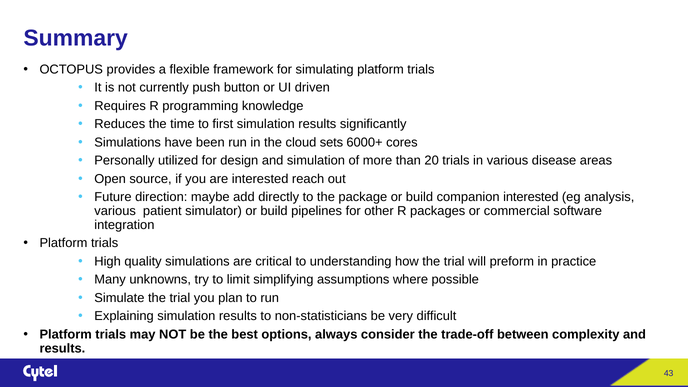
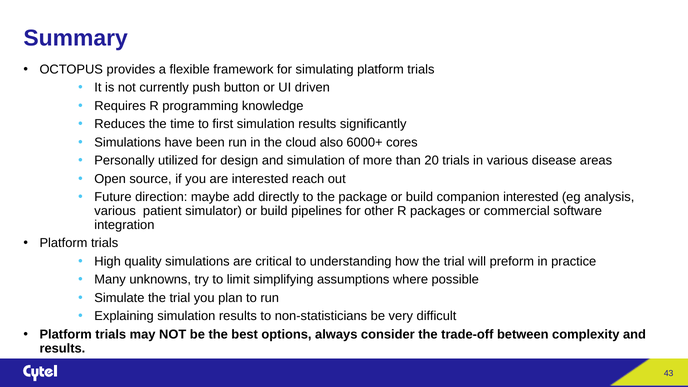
sets: sets -> also
